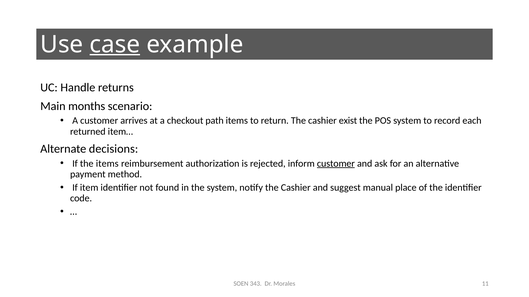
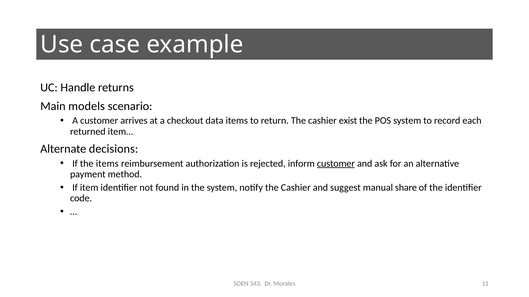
case underline: present -> none
months: months -> models
path: path -> data
place: place -> share
